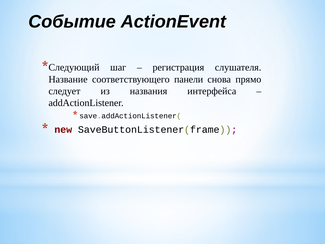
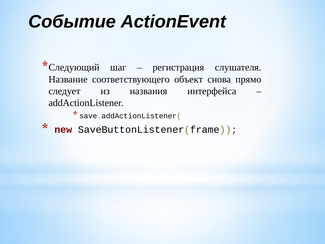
панели: панели -> объект
